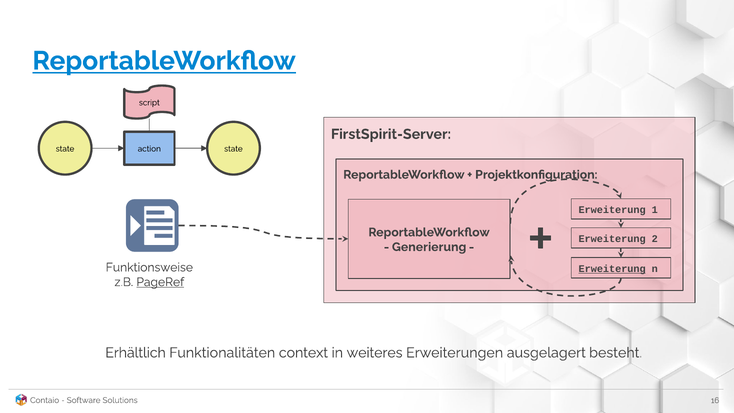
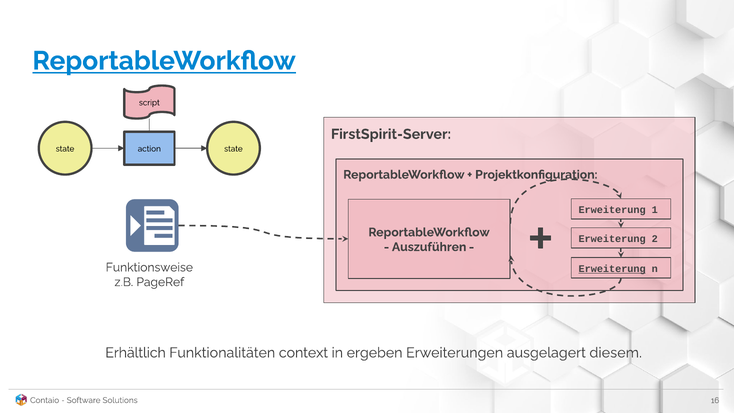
Generierung: Generierung -> Auszuführen
PageRef underline: present -> none
weiteres: weiteres -> ergeben
besteht: besteht -> diesem
